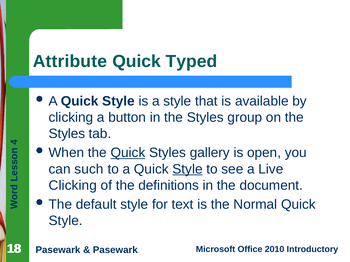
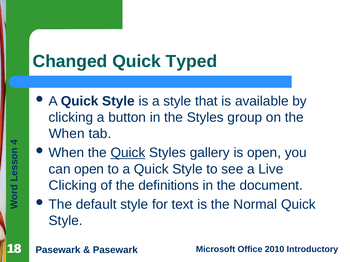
Attribute: Attribute -> Changed
Styles at (67, 134): Styles -> When
can such: such -> open
Style at (188, 169) underline: present -> none
